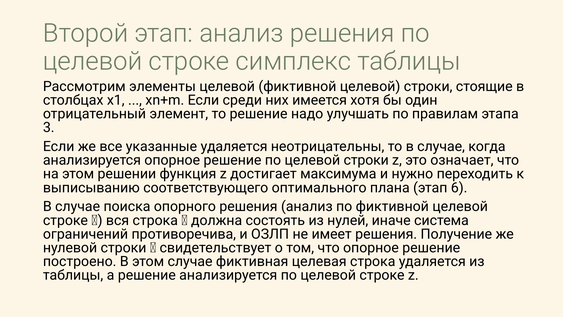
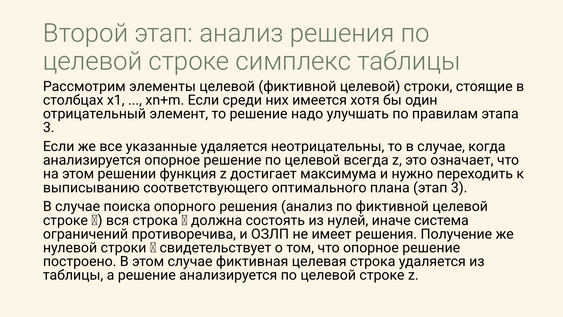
по целевой строки: строки -> всегда
этап 6: 6 -> 3
